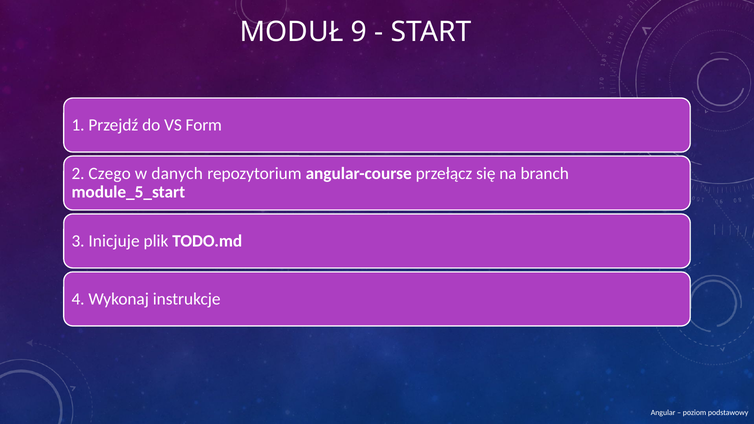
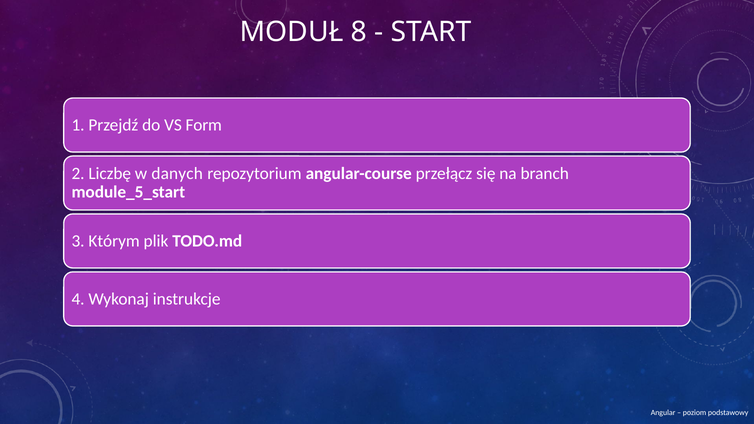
9: 9 -> 8
Czego: Czego -> Liczbę
Inicjuje: Inicjuje -> Którym
